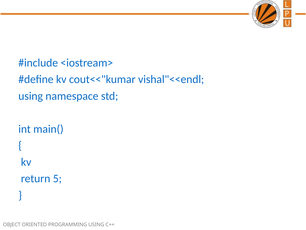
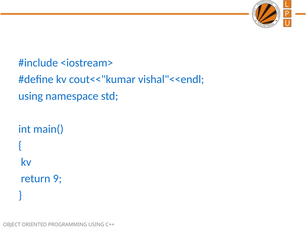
5: 5 -> 9
